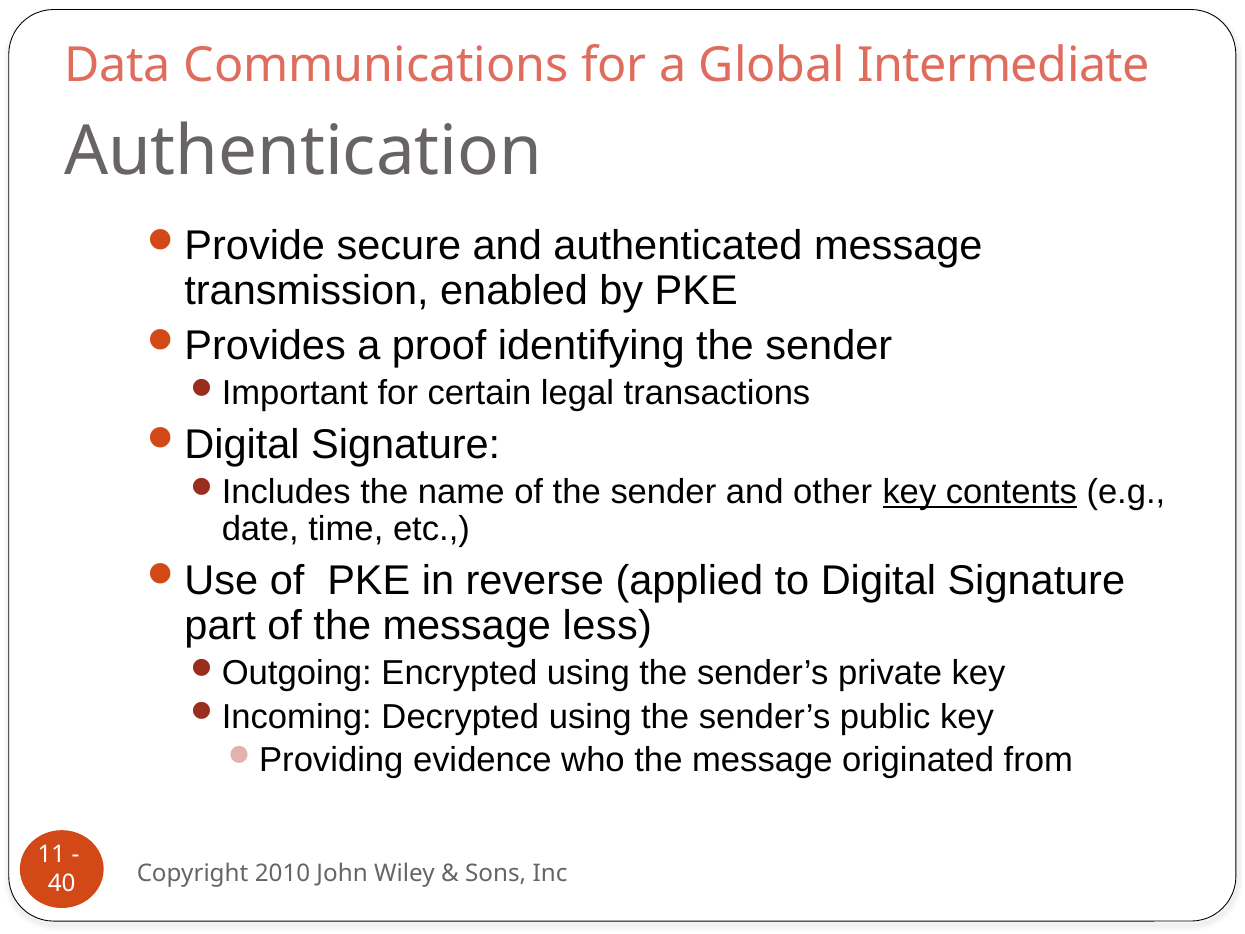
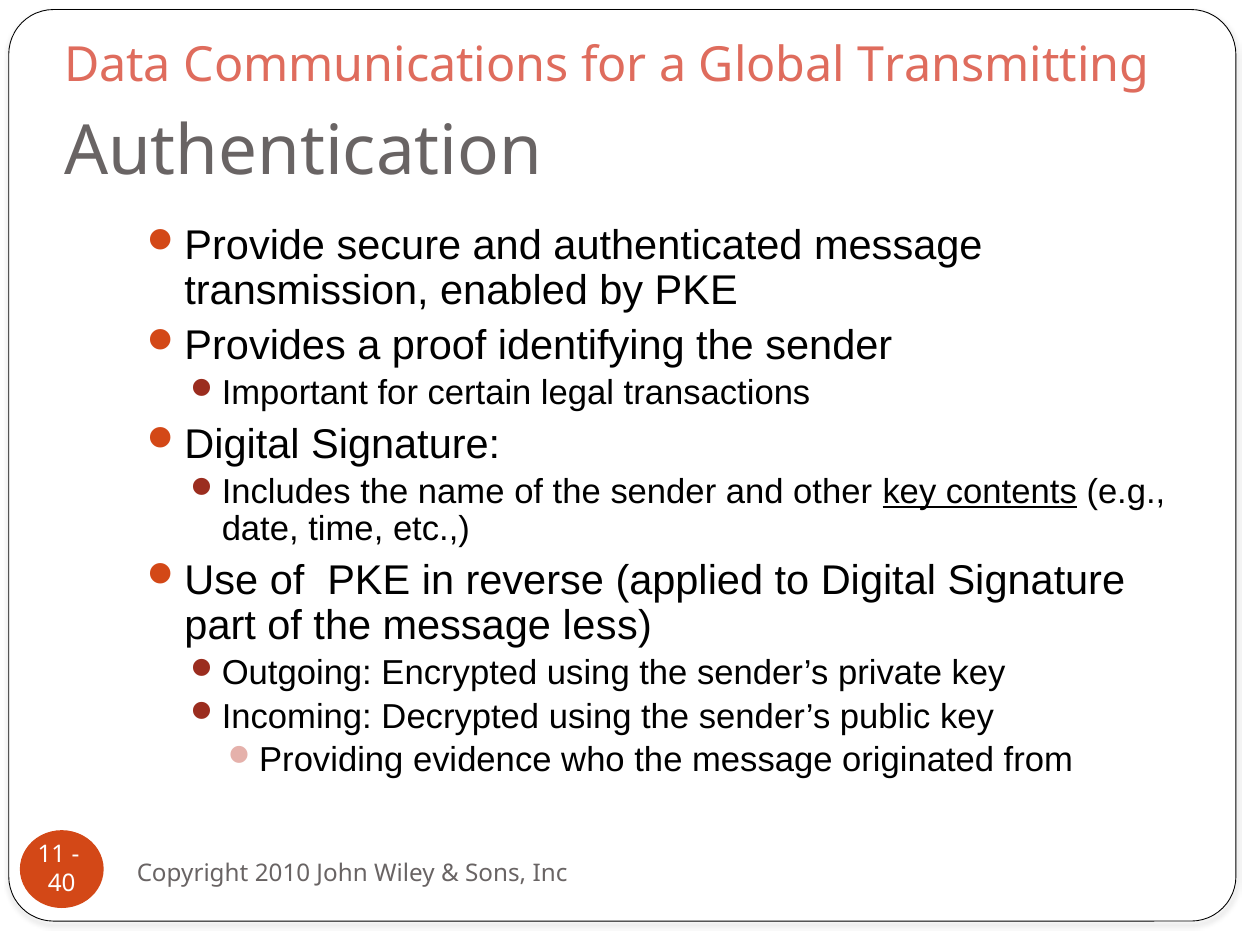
Intermediate: Intermediate -> Transmitting
